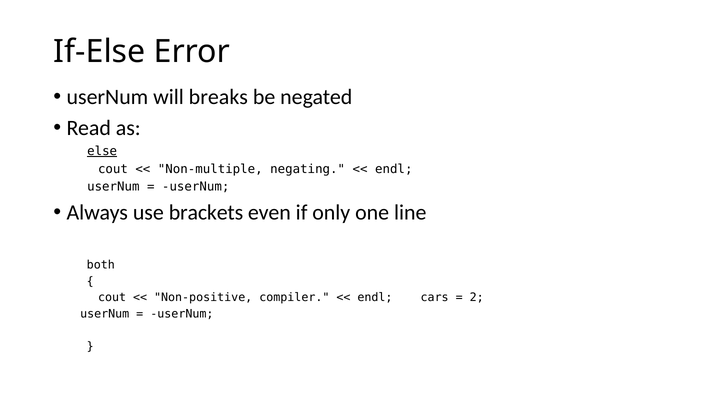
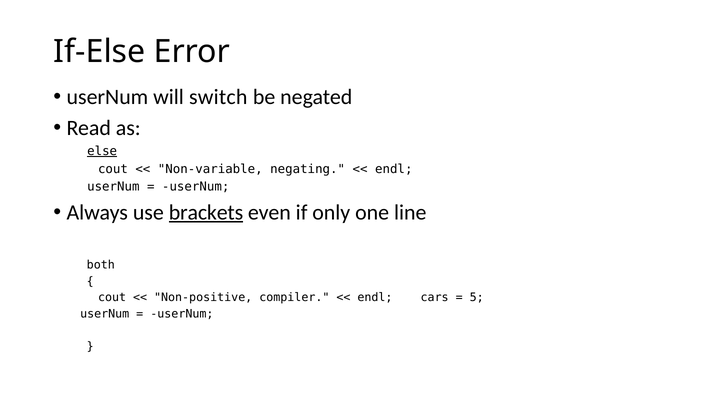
breaks: breaks -> switch
Non-multiple: Non-multiple -> Non-variable
brackets underline: none -> present
2: 2 -> 5
